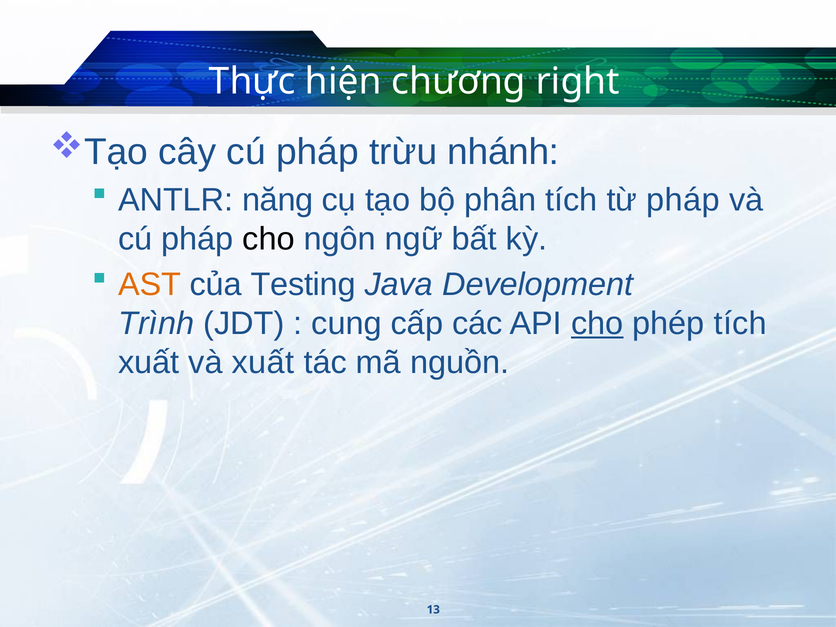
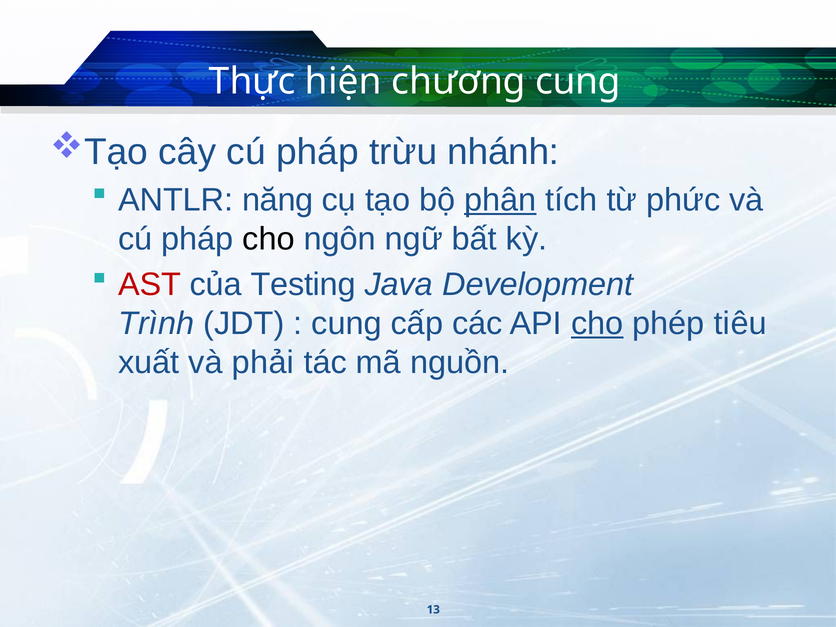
chương right: right -> cung
phân underline: none -> present
từ pháp: pháp -> phức
AST colour: orange -> red
phép tích: tích -> tiêu
và xuất: xuất -> phải
